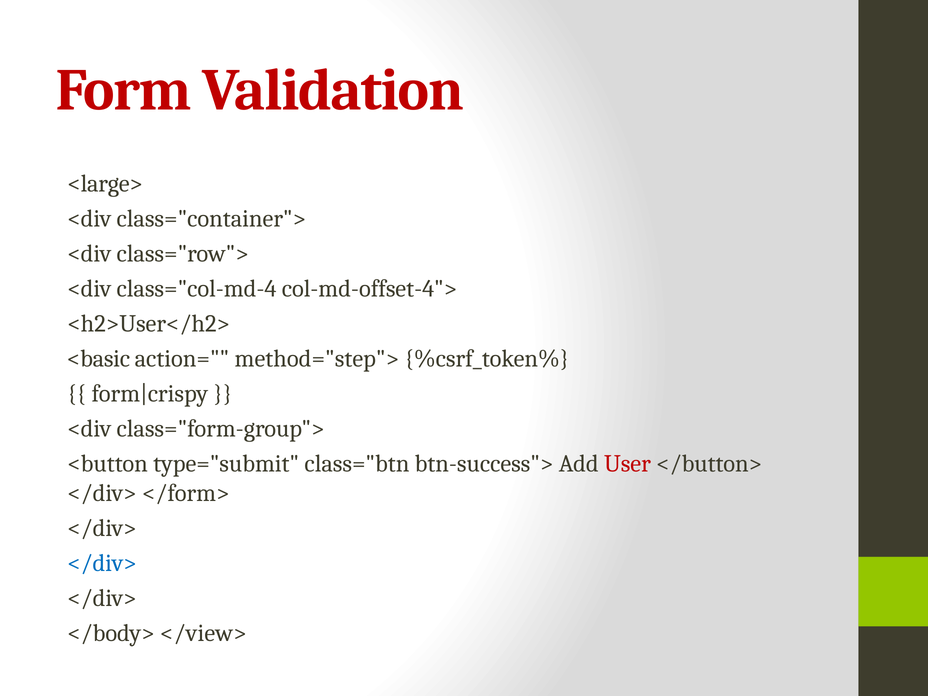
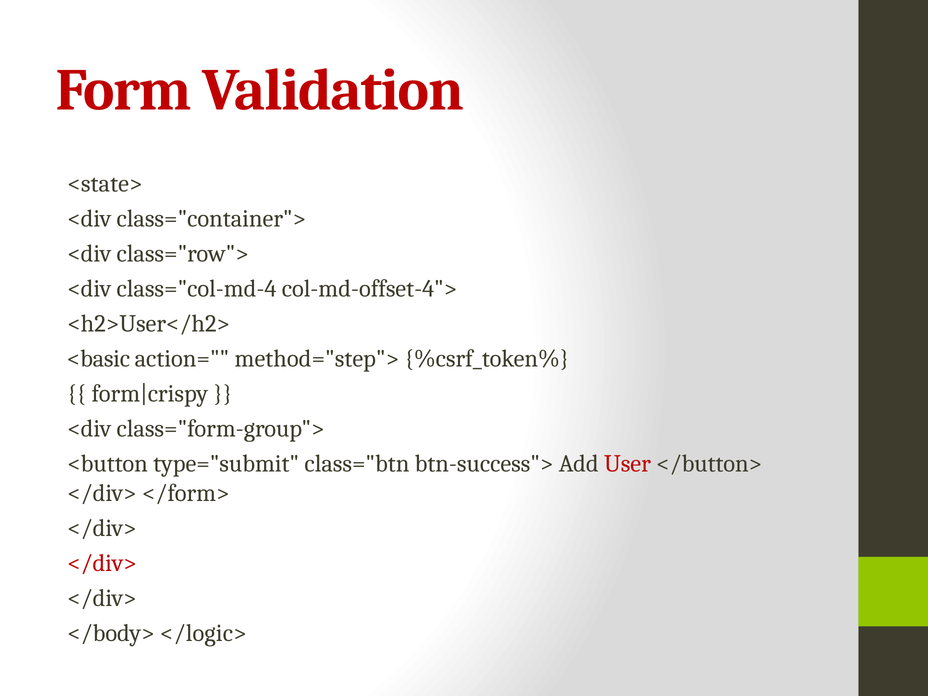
<large>: <large> -> <state>
</div> at (102, 563) colour: blue -> red
</view>: </view> -> </logic>
